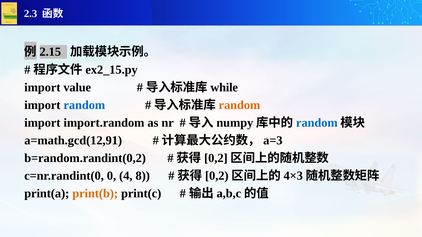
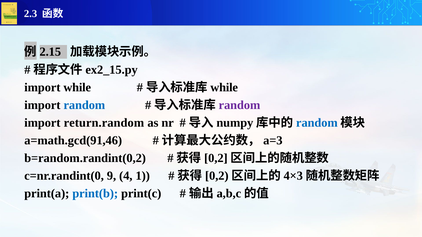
import value: value -> while
random at (239, 105) colour: orange -> purple
import.random: import.random -> return.random
a=math.gcd(12,91: a=math.gcd(12,91 -> a=math.gcd(91,46
0: 0 -> 9
8: 8 -> 1
print(b colour: orange -> blue
